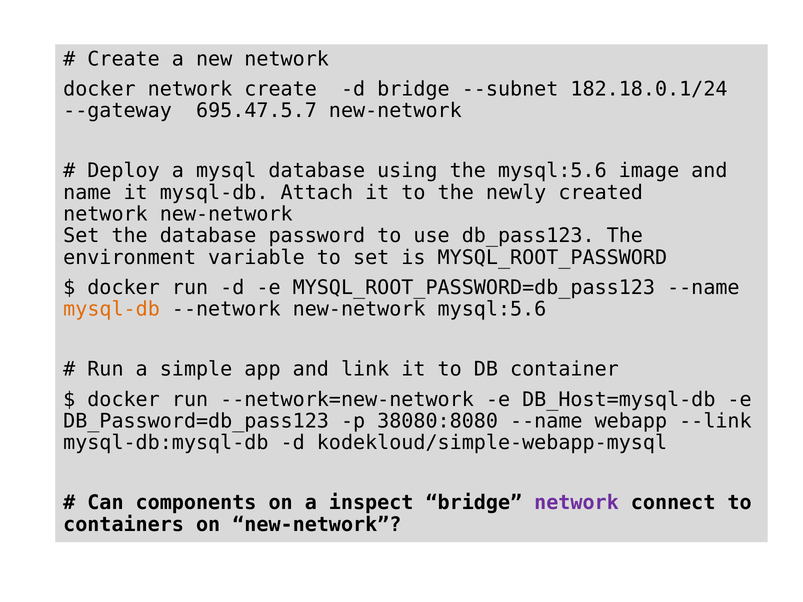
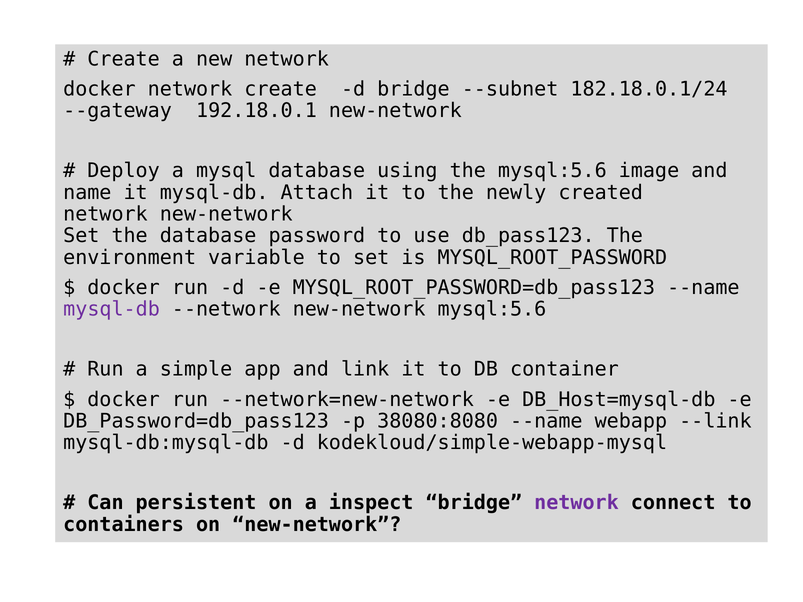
695.47.5.7: 695.47.5.7 -> 192.18.0.1
mysql-db at (112, 309) colour: orange -> purple
components: components -> persistent
